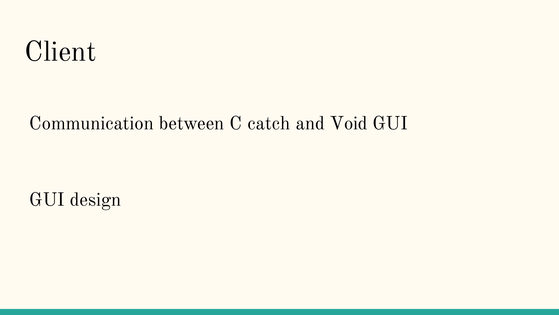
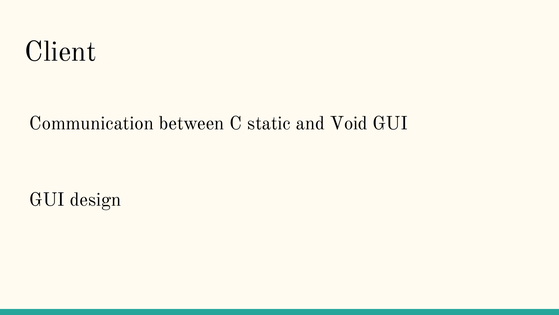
catch: catch -> static
